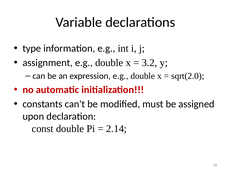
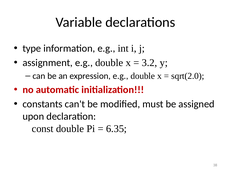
2.14: 2.14 -> 6.35
